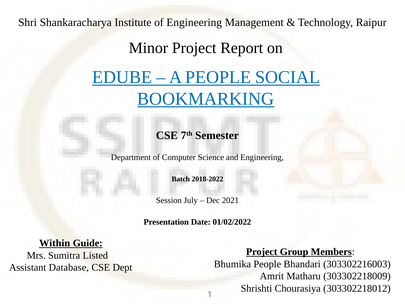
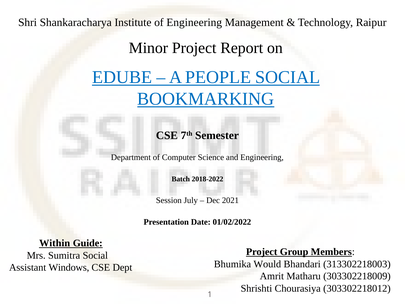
Sumitra Listed: Listed -> Social
Bhumika People: People -> Would
303302216003: 303302216003 -> 313302218003
Database: Database -> Windows
